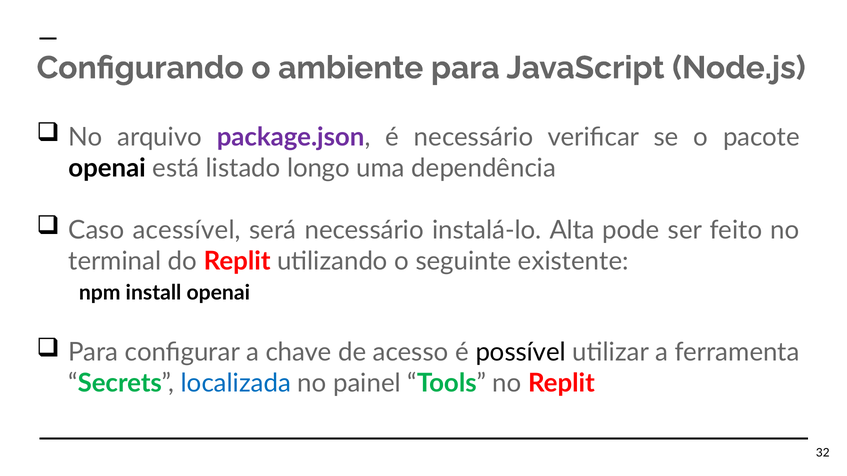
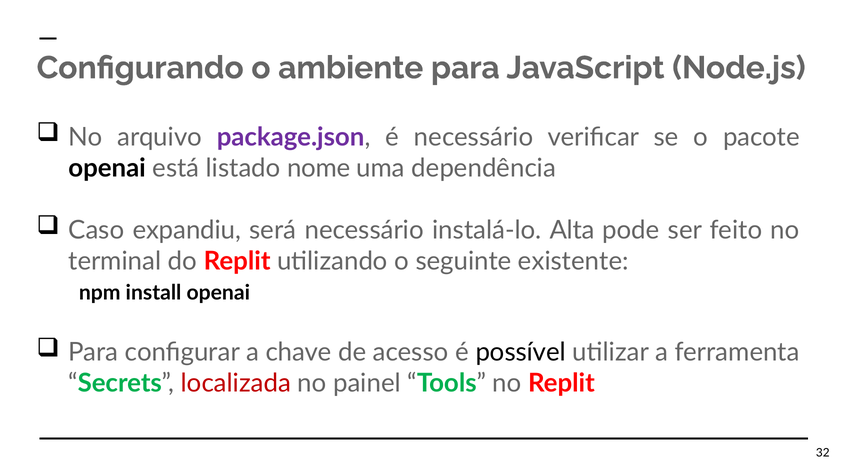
longo: longo -> nome
acessível: acessível -> expandiu
localizada colour: blue -> red
